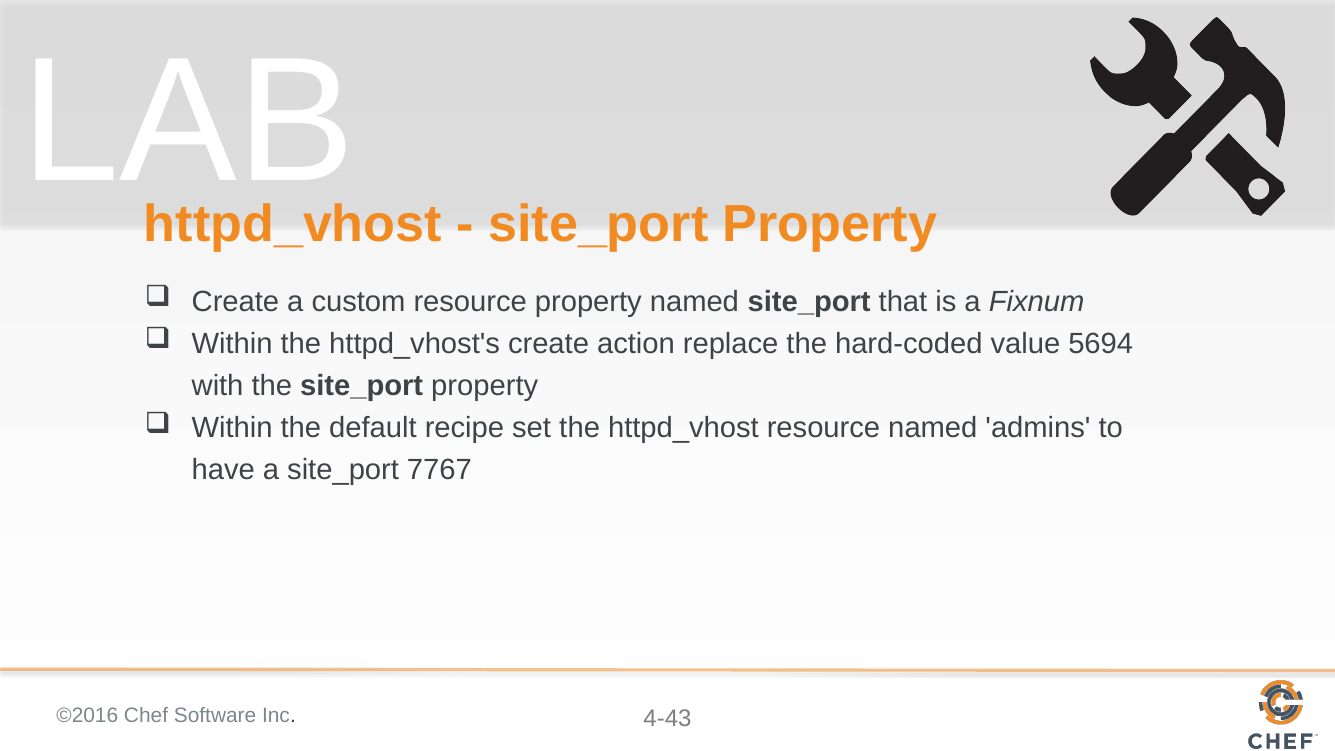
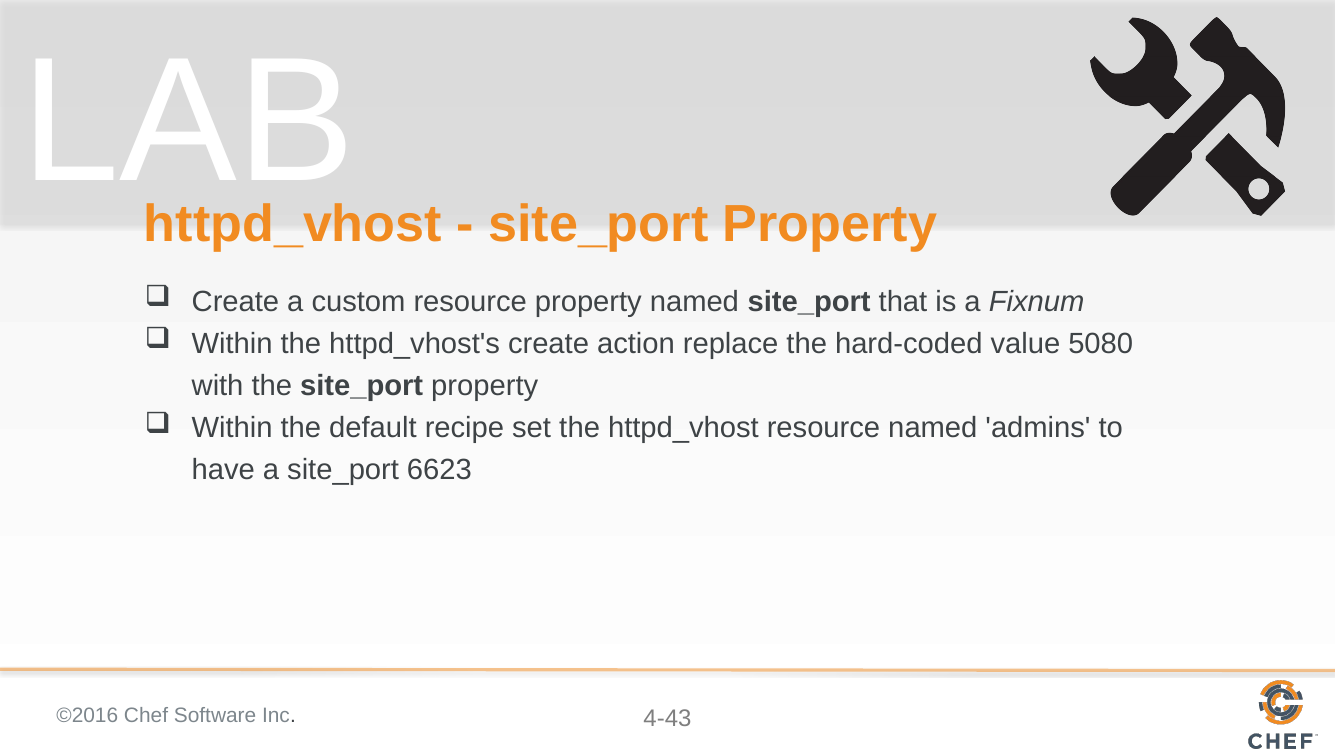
5694: 5694 -> 5080
7767: 7767 -> 6623
